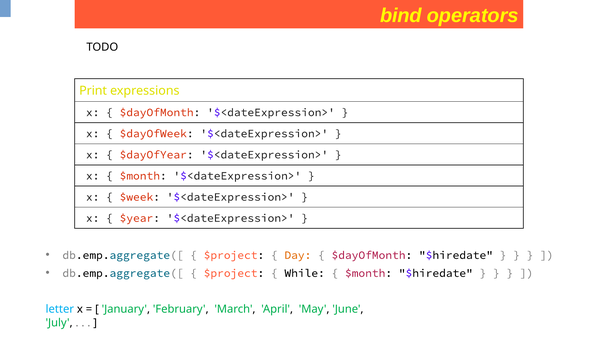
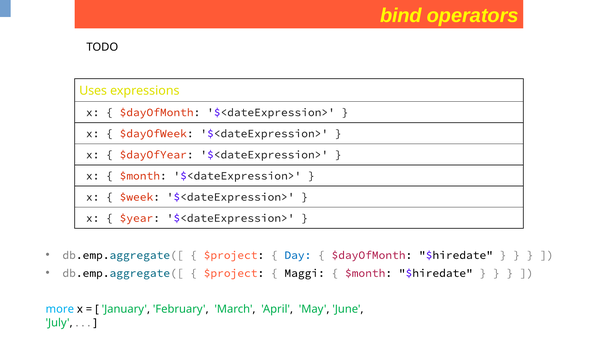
Print: Print -> Uses
Day colour: orange -> blue
While: While -> Maggi
letter: letter -> more
